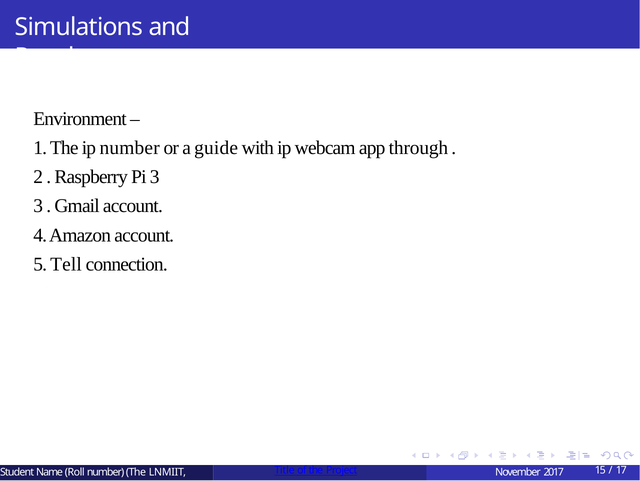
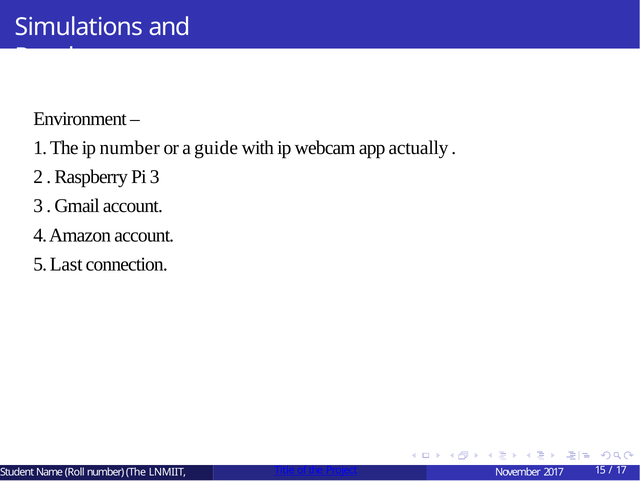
through: through -> actually
Tell: Tell -> Last
